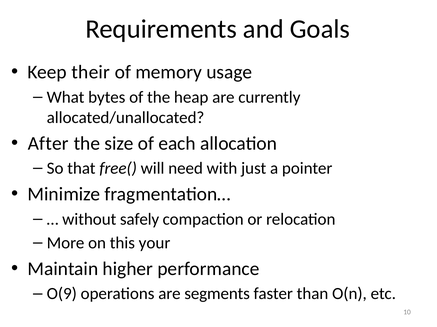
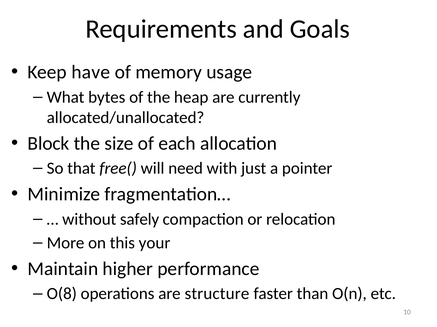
their: their -> have
After: After -> Block
O(9: O(9 -> O(8
segments: segments -> structure
